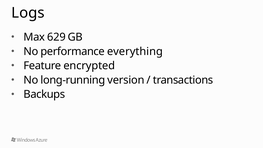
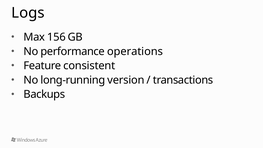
629: 629 -> 156
everything: everything -> operations
encrypted: encrypted -> consistent
